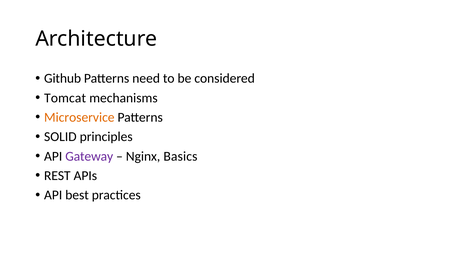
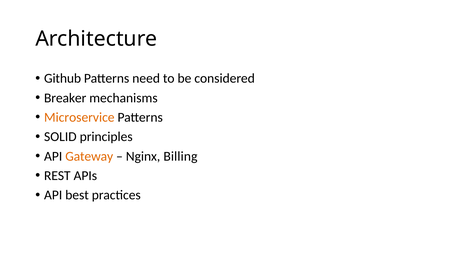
Tomcat: Tomcat -> Breaker
Gateway colour: purple -> orange
Basics: Basics -> Billing
